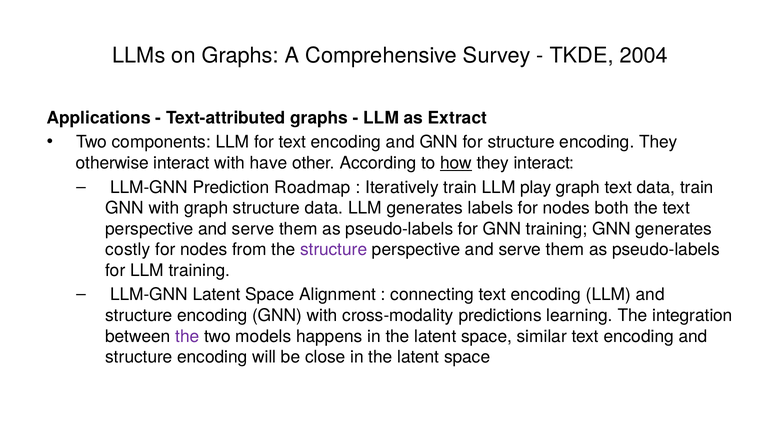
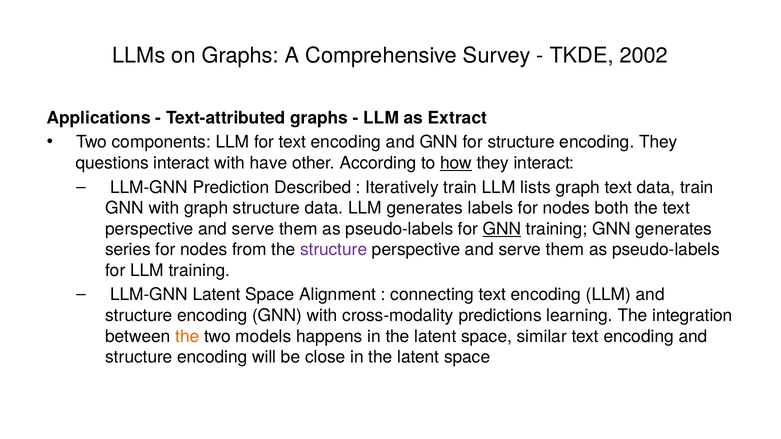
2004: 2004 -> 2002
otherwise: otherwise -> questions
Roadmap: Roadmap -> Described
play: play -> lists
GNN at (502, 229) underline: none -> present
costly: costly -> series
the at (187, 337) colour: purple -> orange
